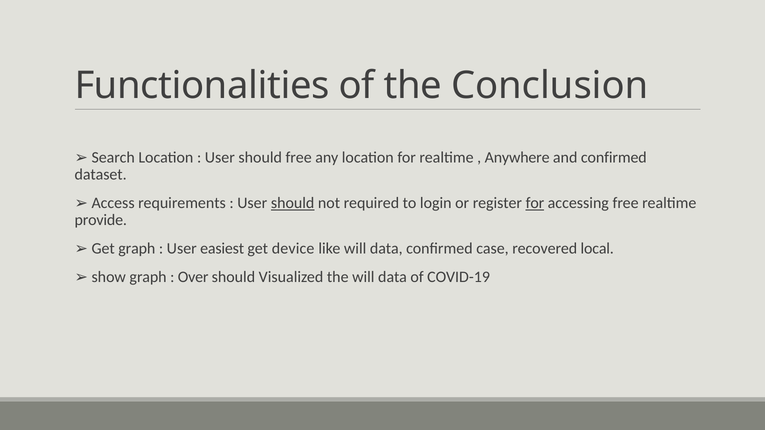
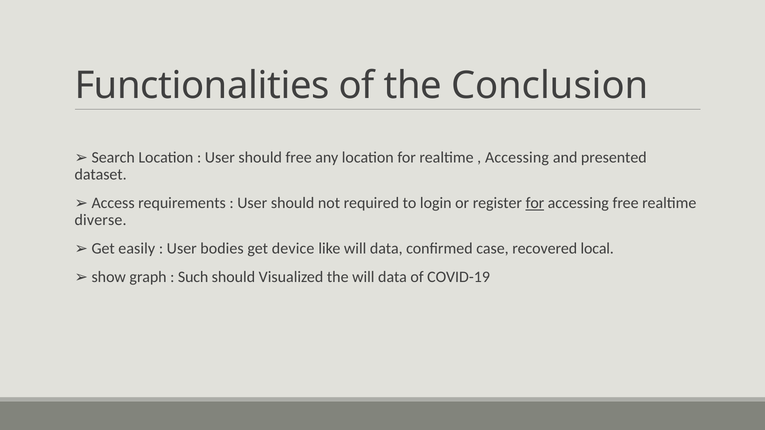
Anywhere at (517, 157): Anywhere -> Accessing
and confirmed: confirmed -> presented
should at (293, 203) underline: present -> none
provide: provide -> diverse
graph at (137, 249): graph -> easily
easiest: easiest -> bodies
Over: Over -> Such
